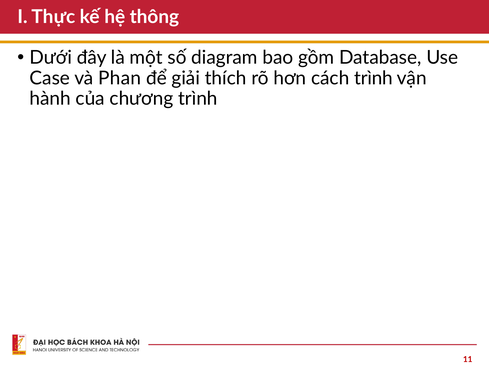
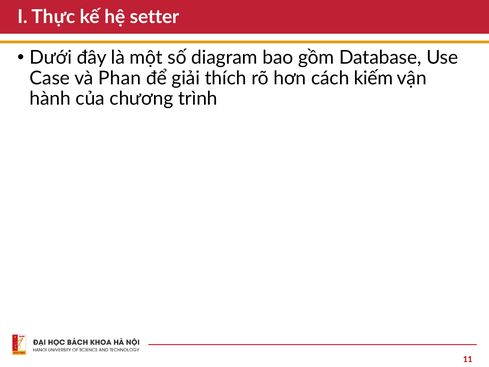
thông: thông -> setter
cách trình: trình -> kiếm
